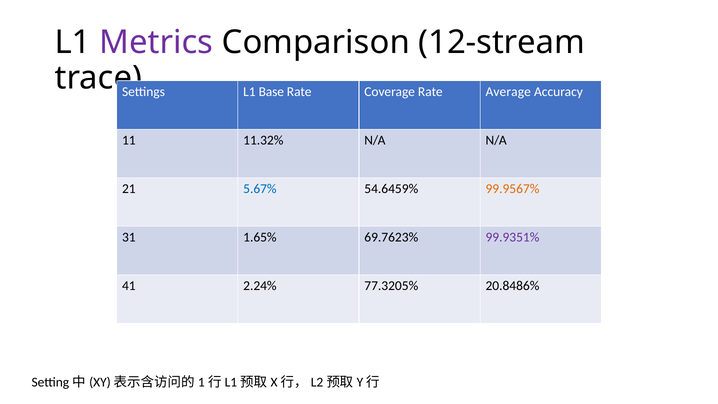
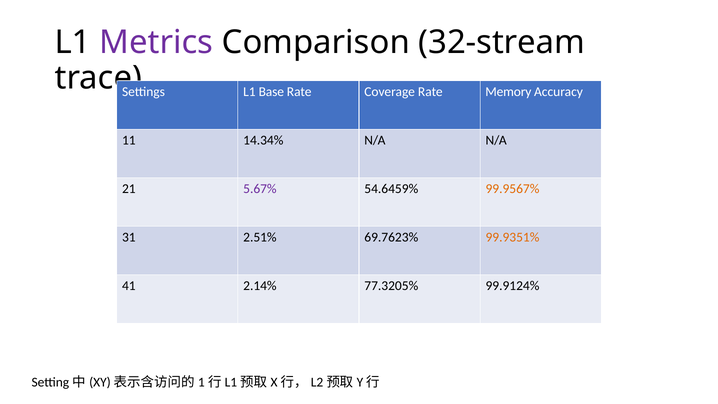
12-stream: 12-stream -> 32-stream
Average: Average -> Memory
11.32%: 11.32% -> 14.34%
5.67% colour: blue -> purple
1.65%: 1.65% -> 2.51%
99.9351% colour: purple -> orange
2.24%: 2.24% -> 2.14%
20.8486%: 20.8486% -> 99.9124%
